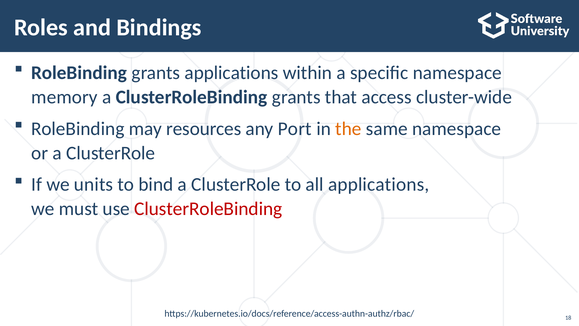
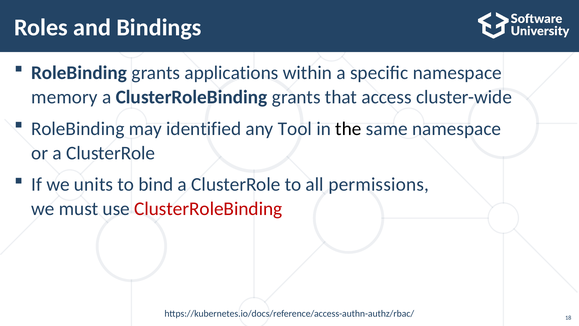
resources: resources -> identified
Port: Port -> Tool
the colour: orange -> black
all applications: applications -> permissions
